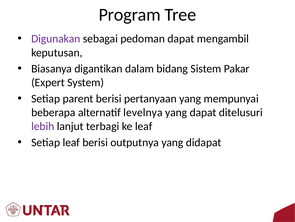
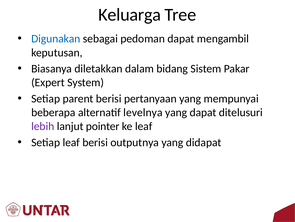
Program: Program -> Keluarga
Digunakan colour: purple -> blue
digantikan: digantikan -> diletakkan
terbagi: terbagi -> pointer
